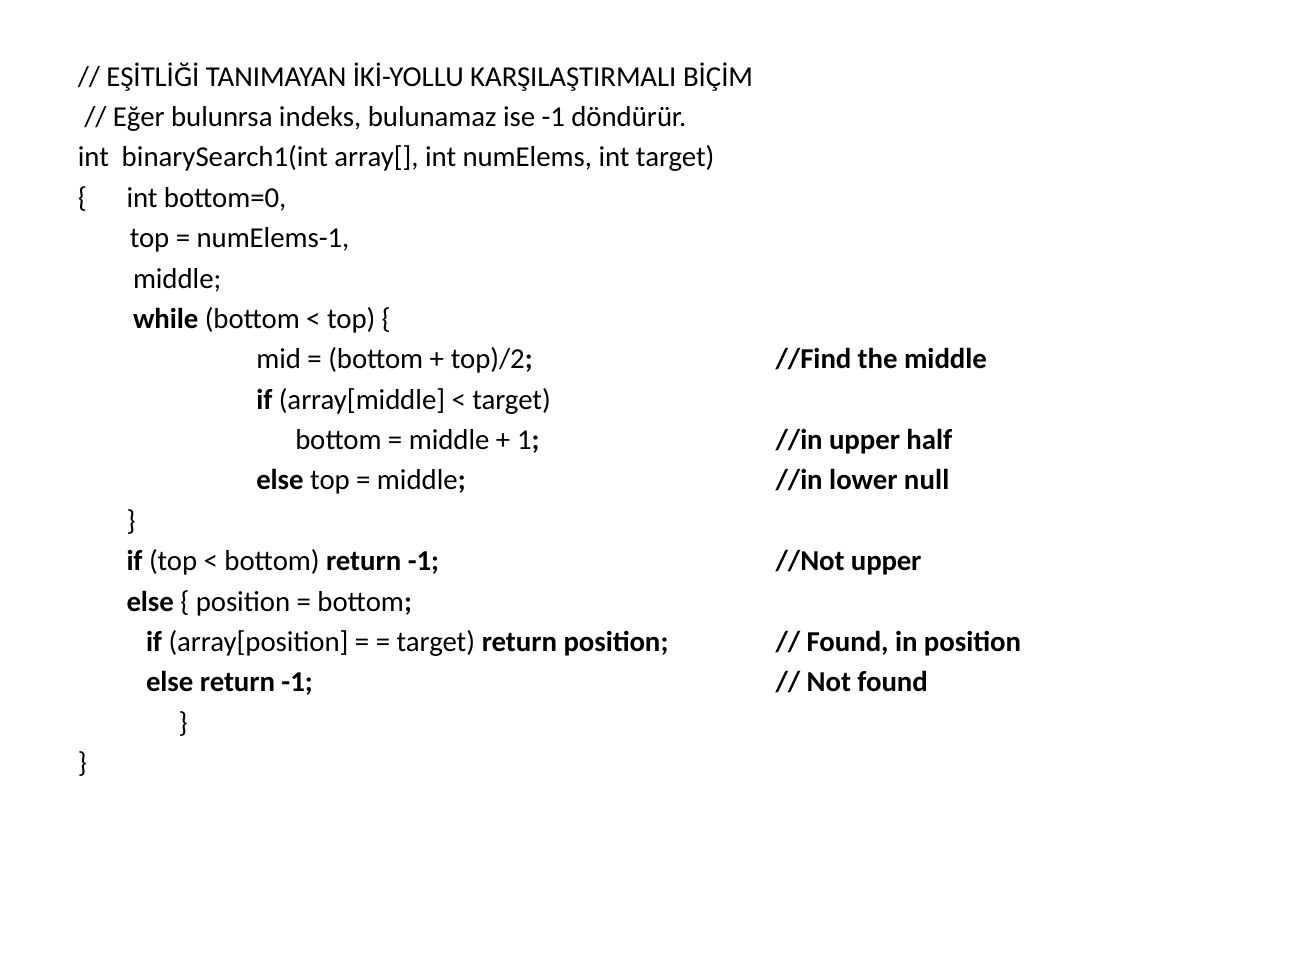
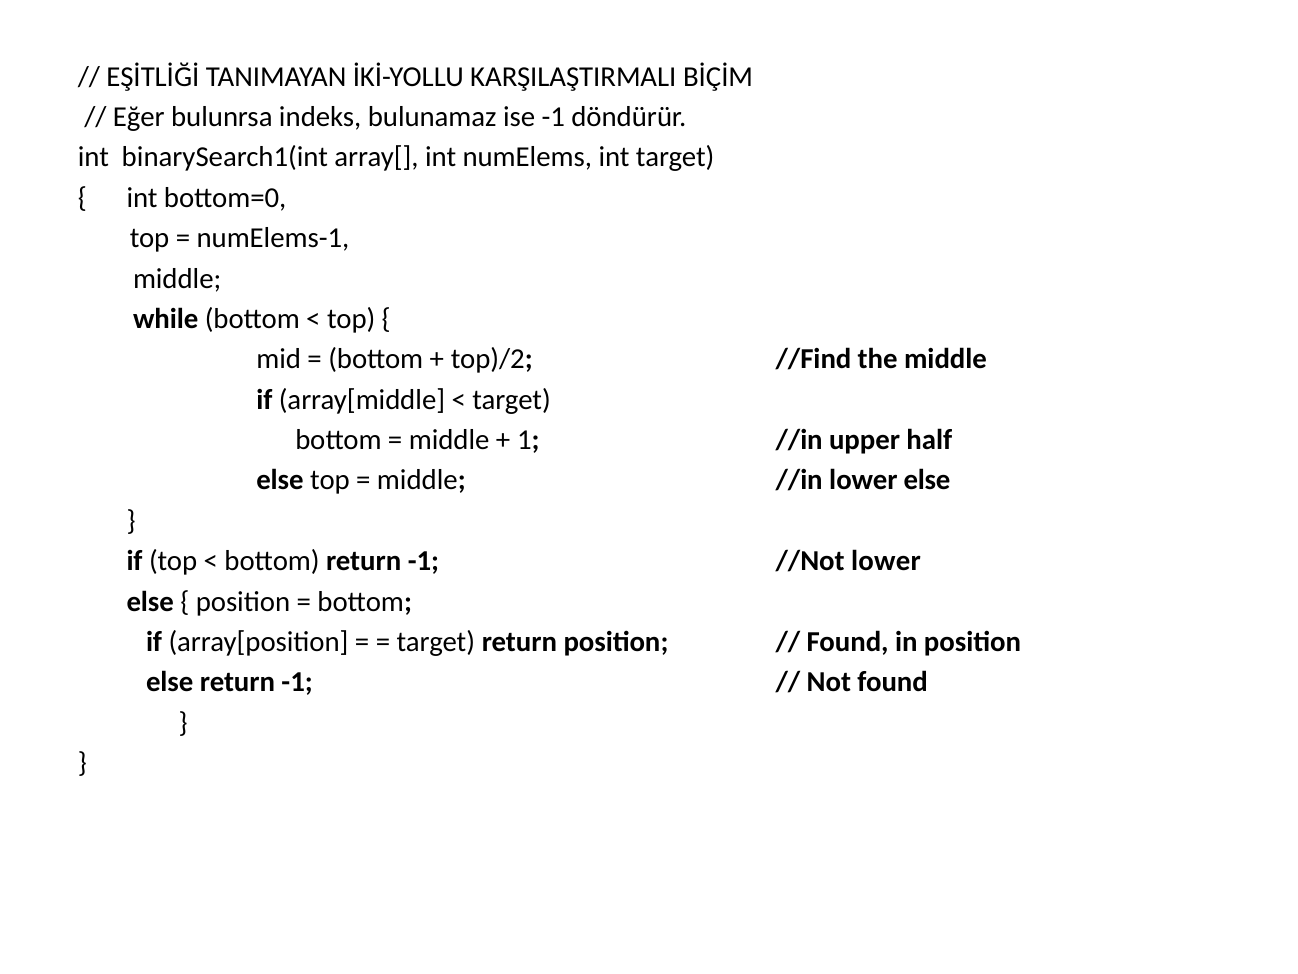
//in lower null: null -> else
//Not upper: upper -> lower
